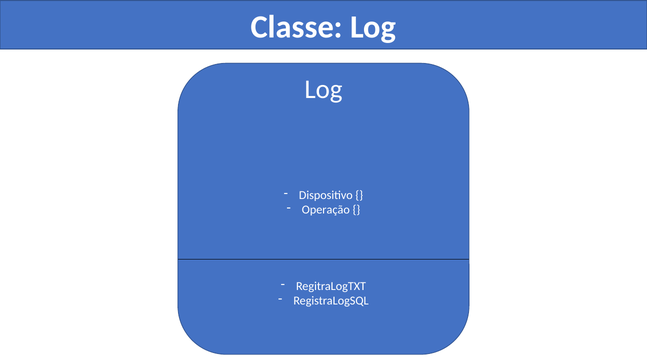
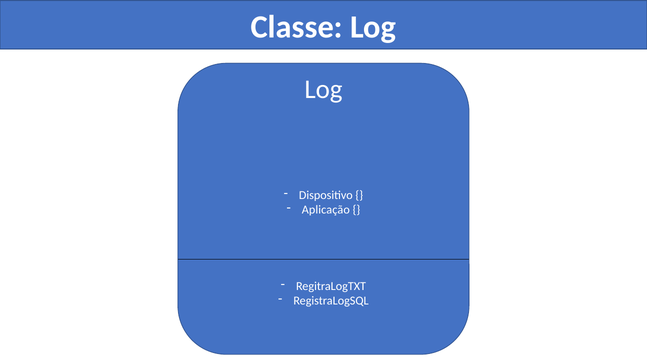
Operação: Operação -> Aplicação
